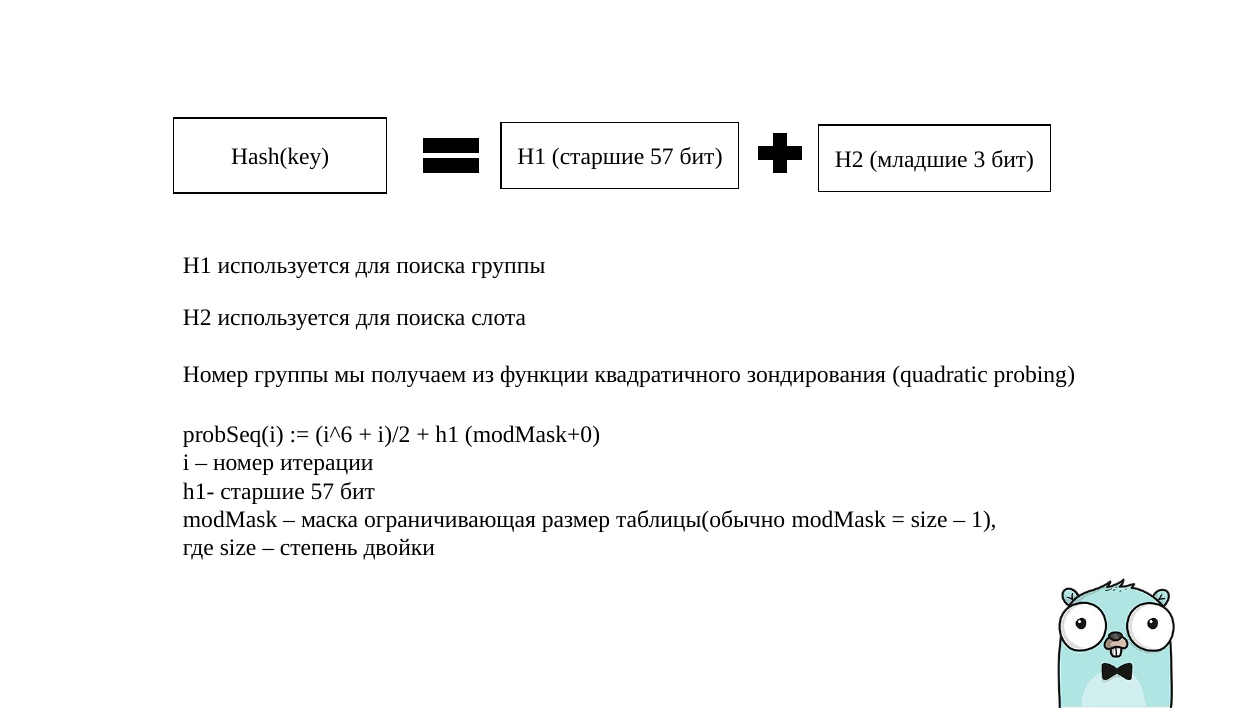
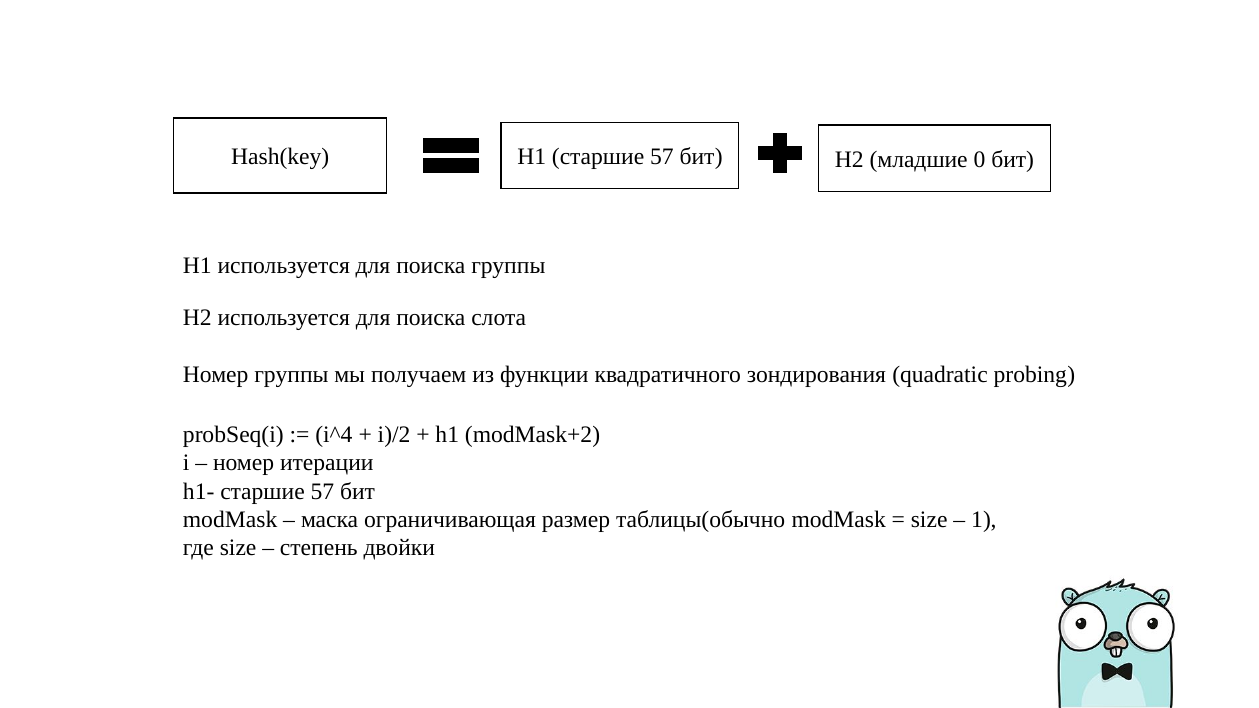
3: 3 -> 0
i^6: i^6 -> i^4
modMask+0: modMask+0 -> modMask+2
